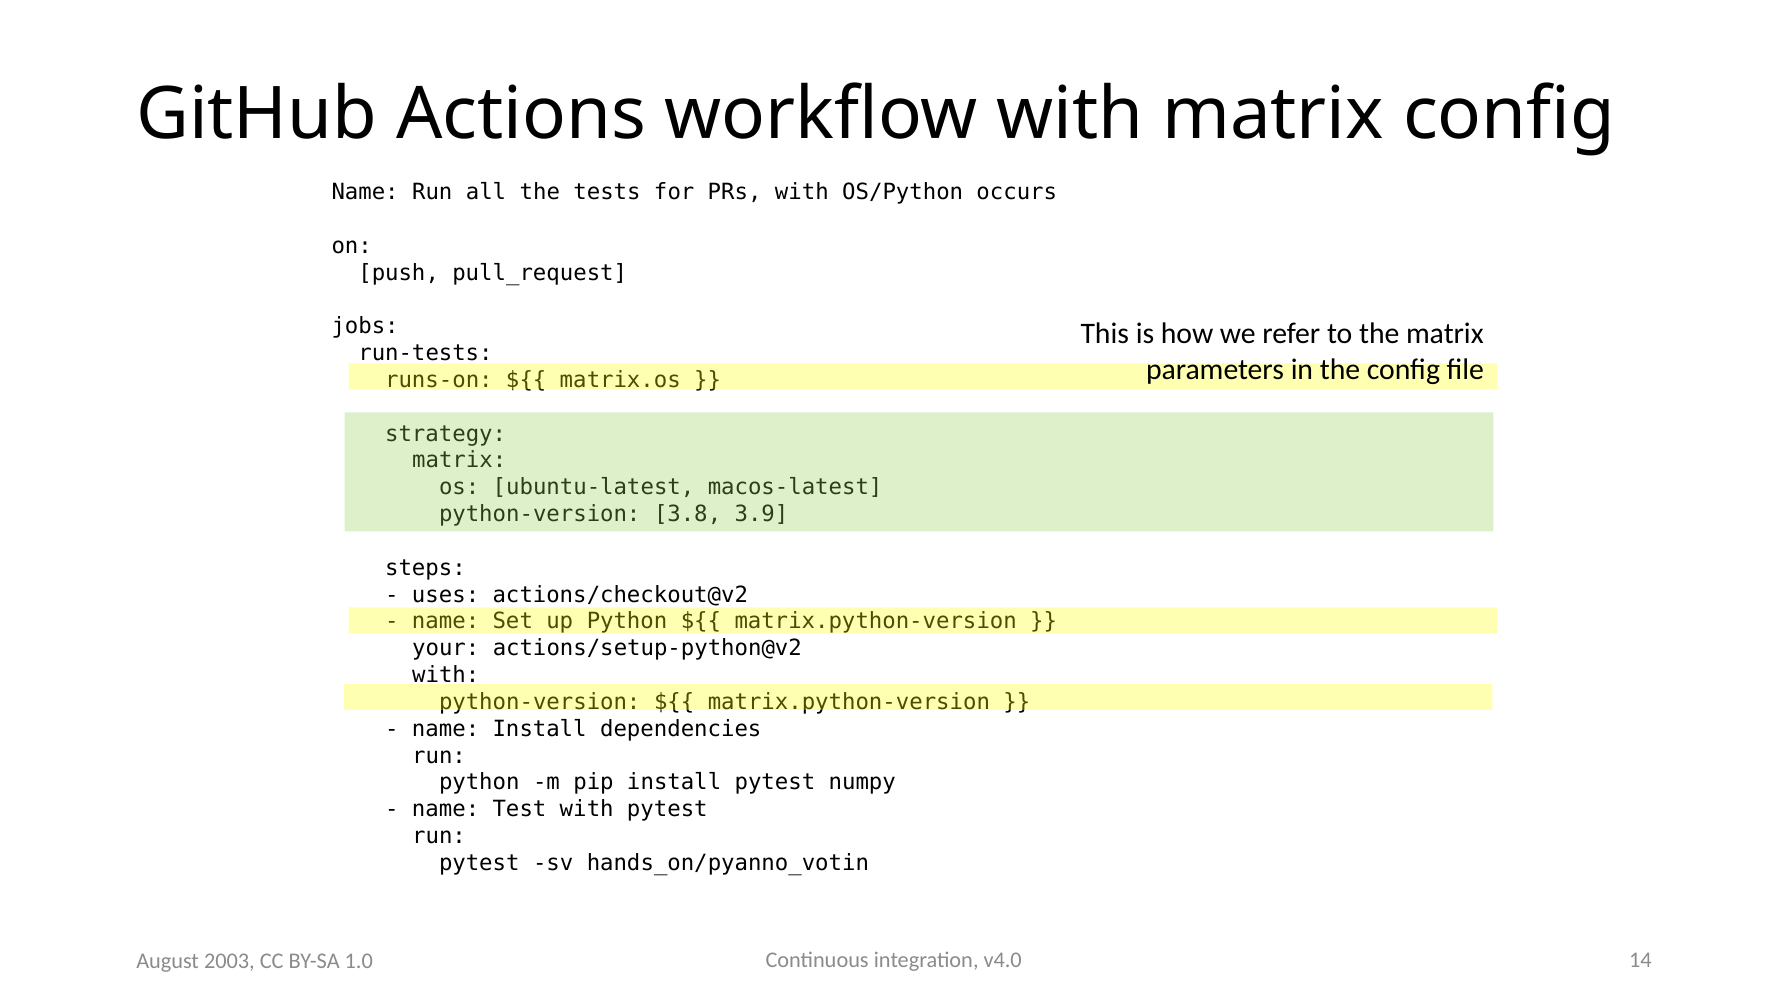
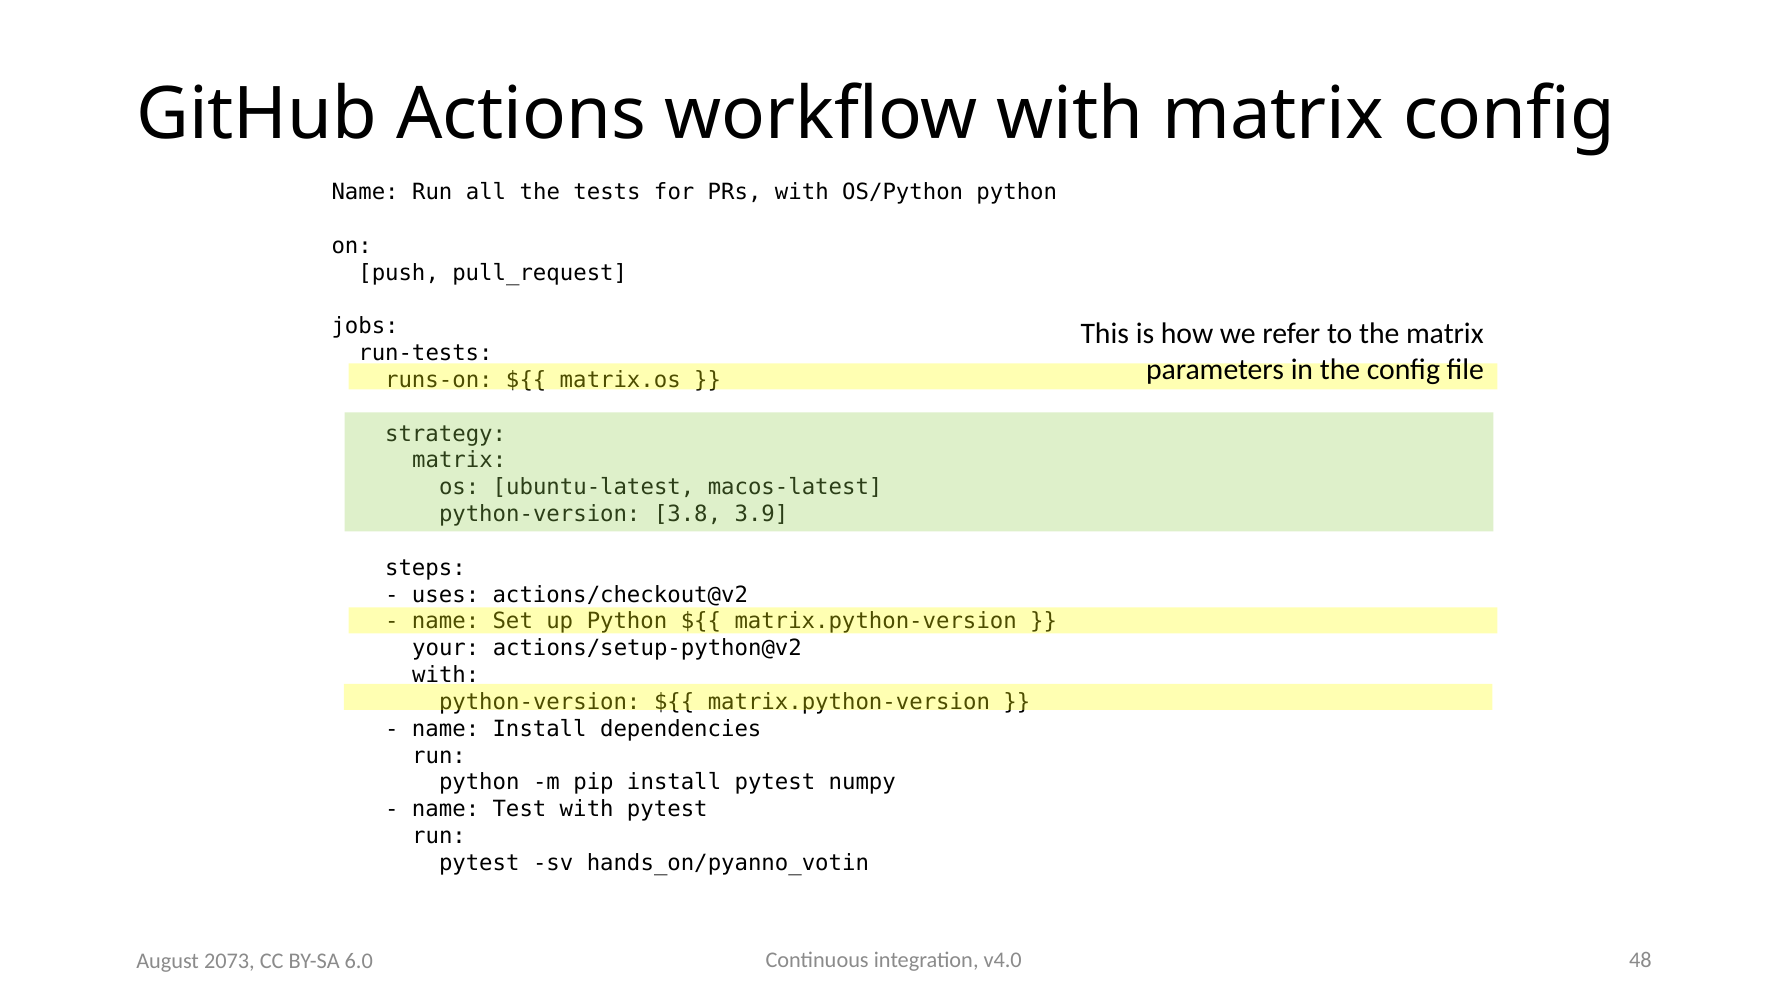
OS/Python occurs: occurs -> python
14: 14 -> 48
2003: 2003 -> 2073
1.0: 1.0 -> 6.0
